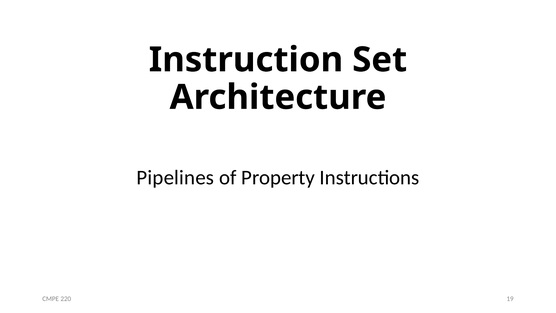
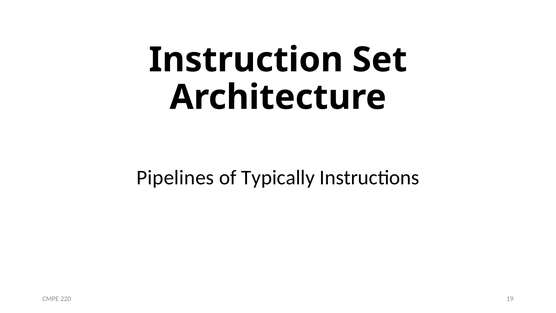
Property: Property -> Typically
